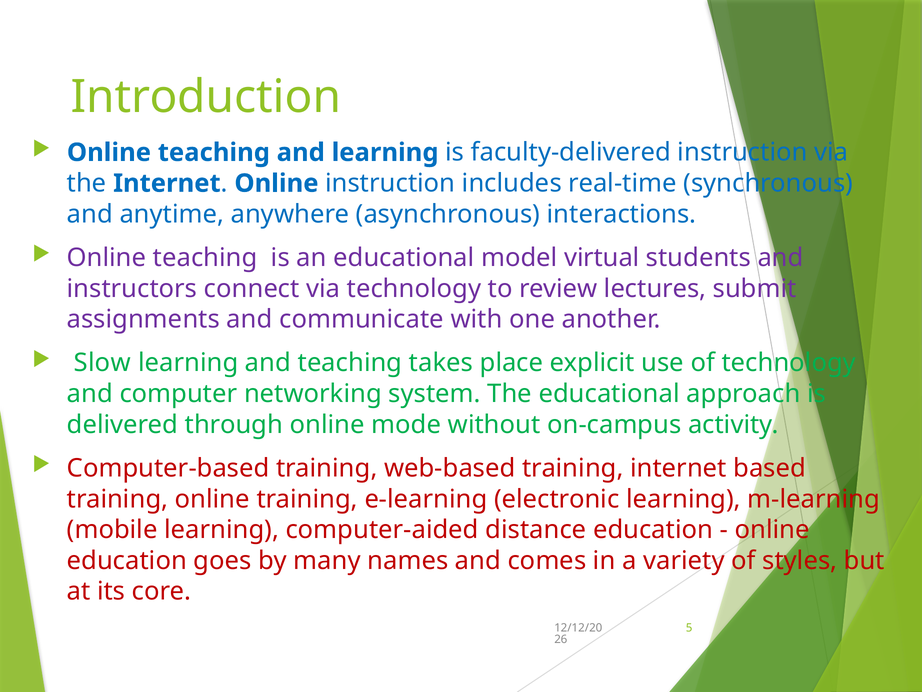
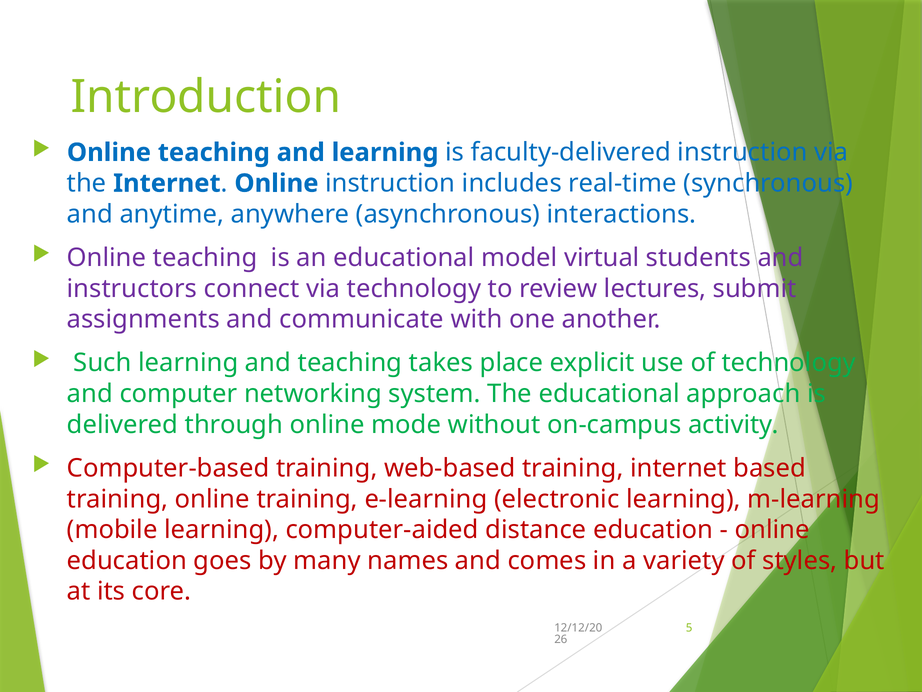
Slow: Slow -> Such
